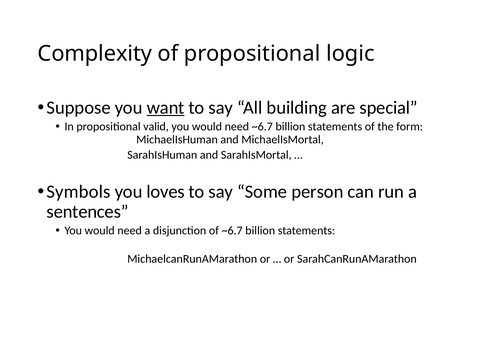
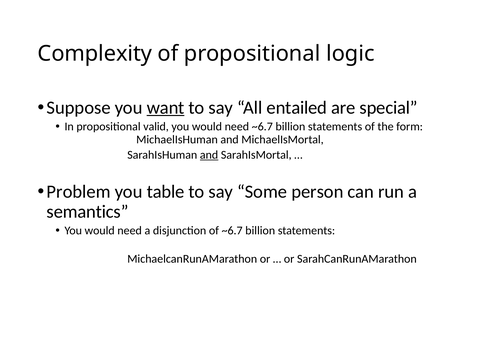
building: building -> entailed
and at (209, 155) underline: none -> present
Symbols: Symbols -> Problem
loves: loves -> table
sentences: sentences -> semantics
